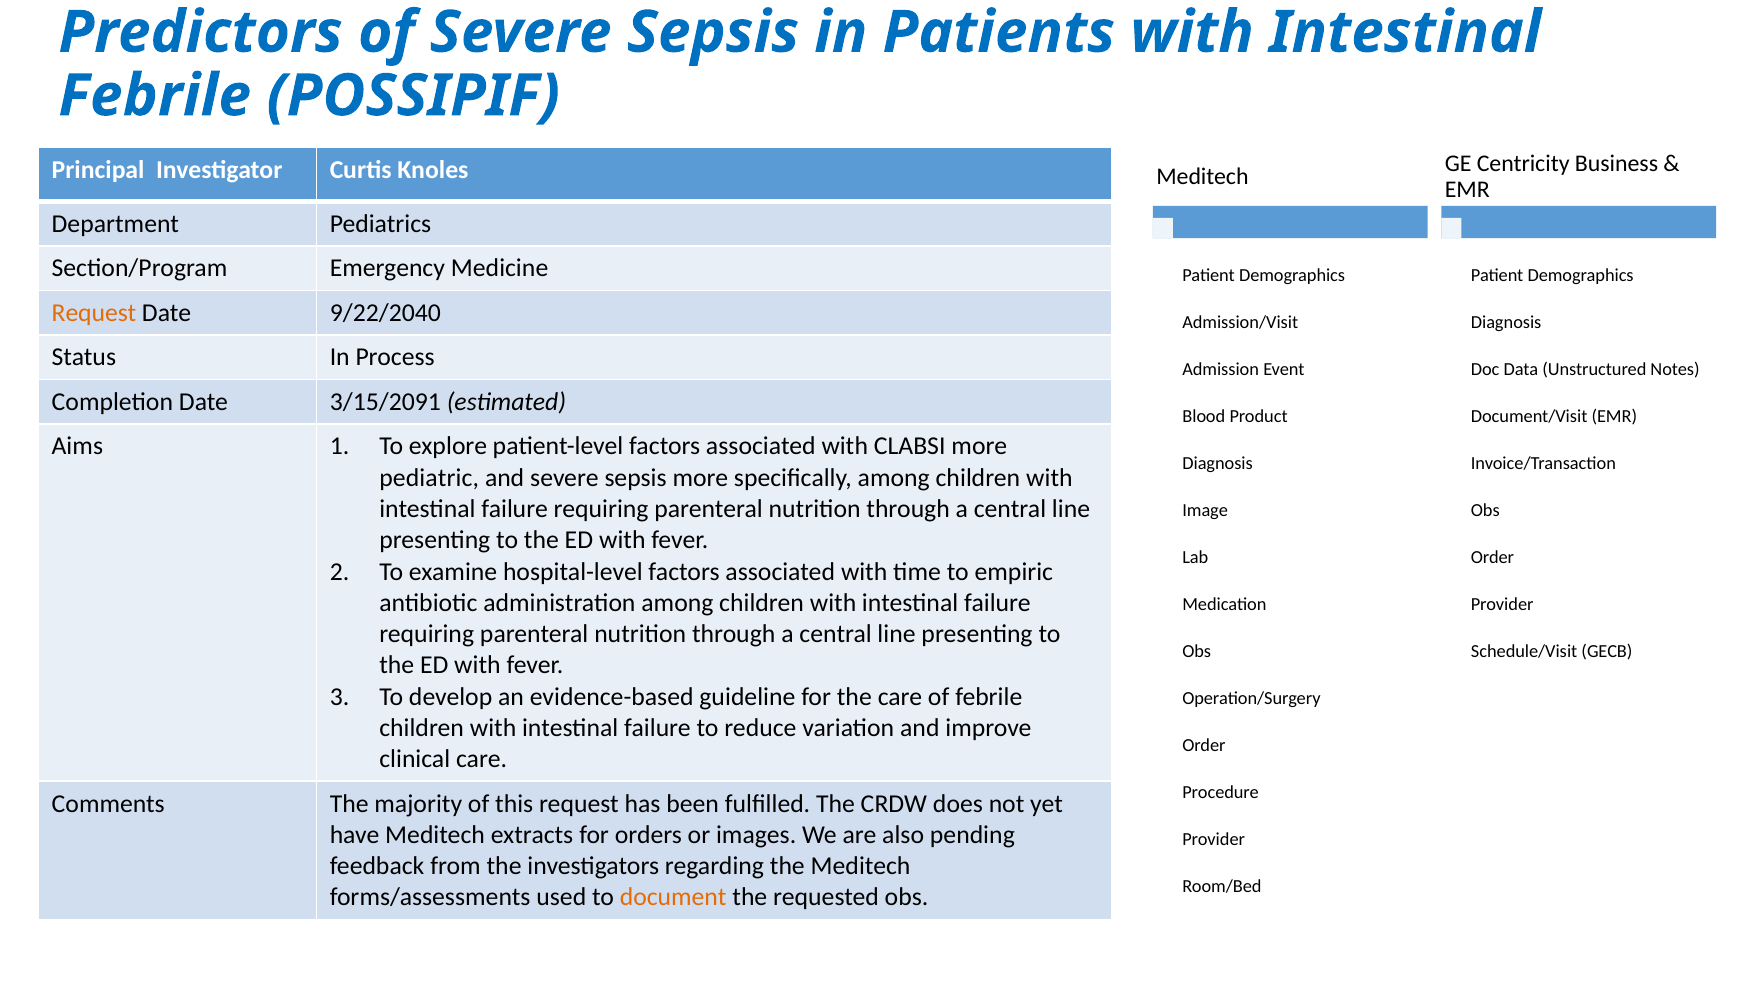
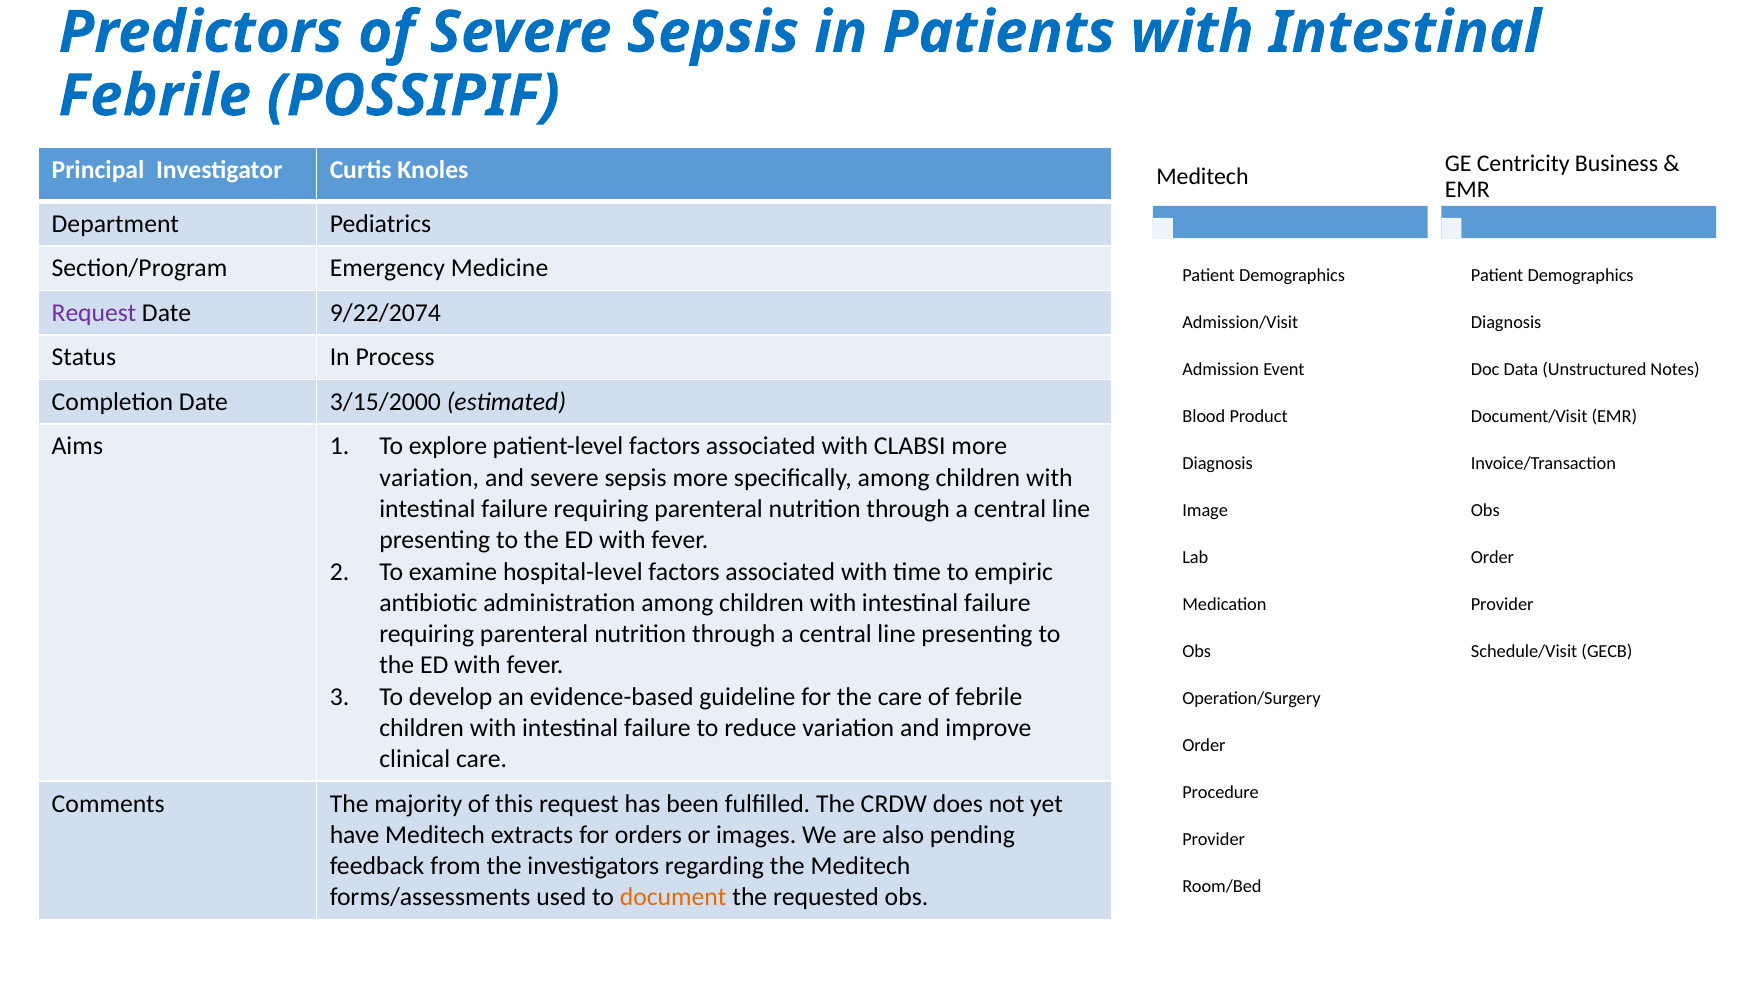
Request at (94, 313) colour: orange -> purple
9/22/2040: 9/22/2040 -> 9/22/2074
3/15/2091: 3/15/2091 -> 3/15/2000
pediatric at (429, 478): pediatric -> variation
